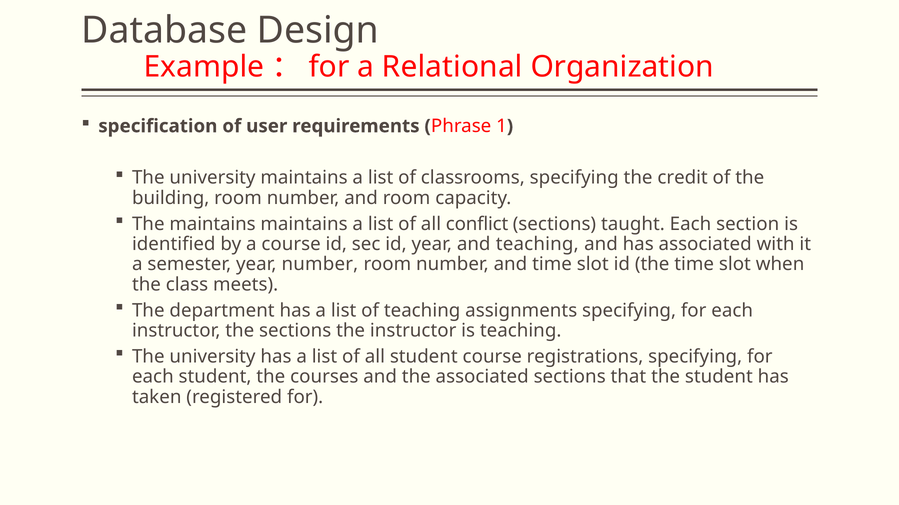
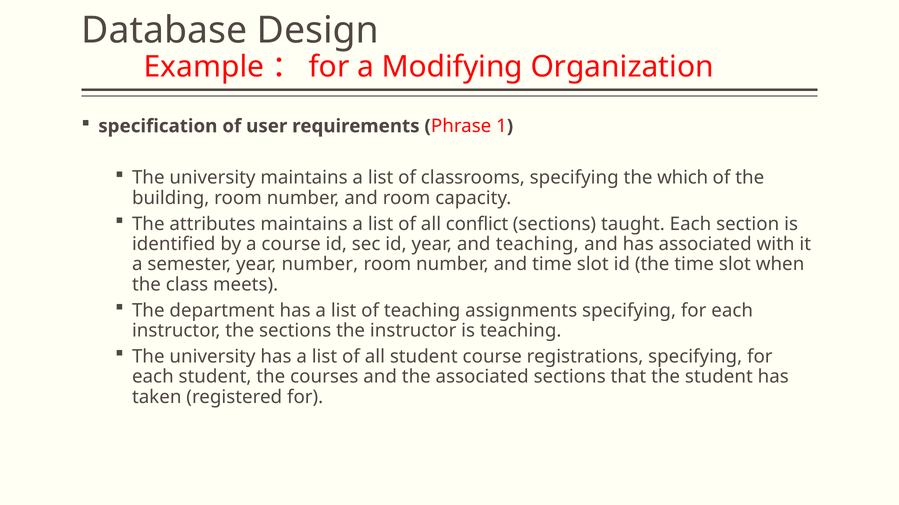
Relational: Relational -> Modifying
credit: credit -> which
The maintains: maintains -> attributes
